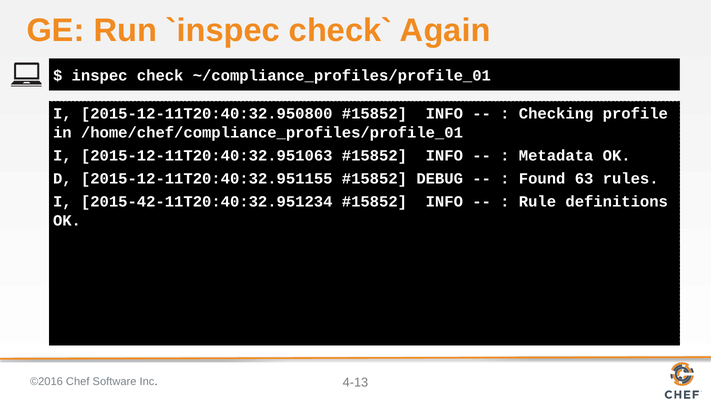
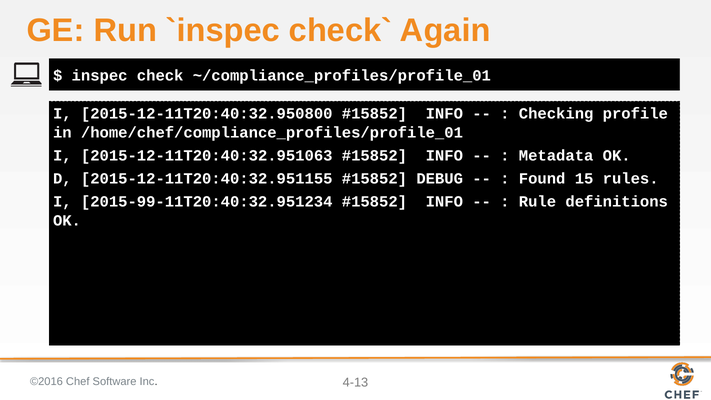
63: 63 -> 15
2015-42-11T20:40:32.951234: 2015-42-11T20:40:32.951234 -> 2015-99-11T20:40:32.951234
